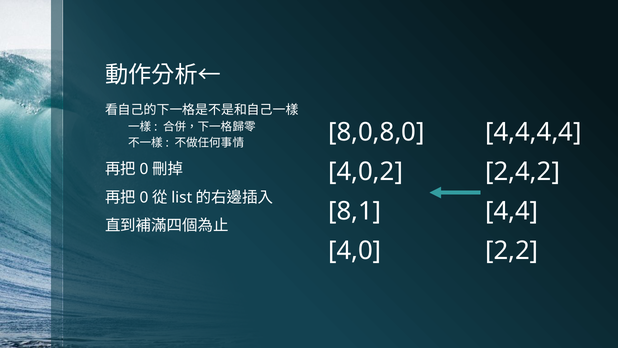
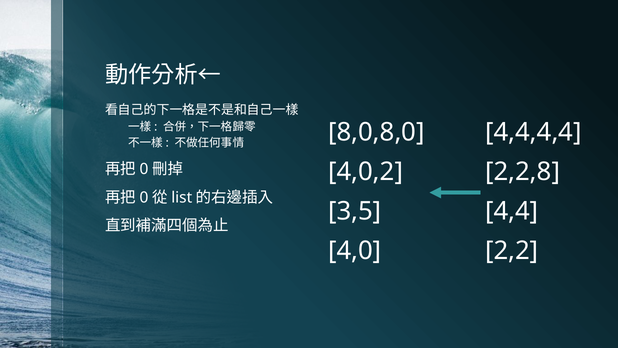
2,4,2: 2,4,2 -> 2,2,8
8,1: 8,1 -> 3,5
